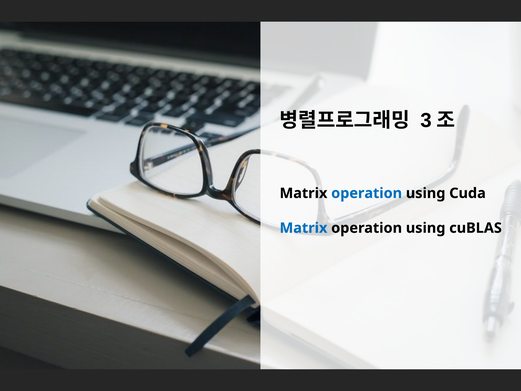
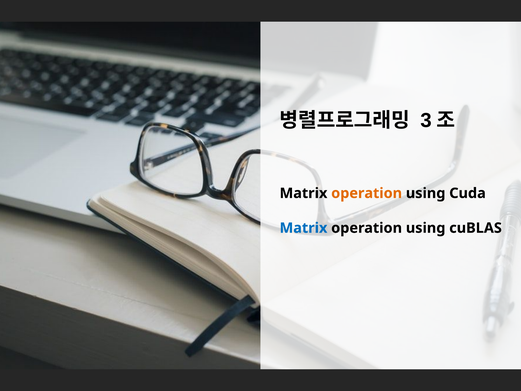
operation at (367, 193) colour: blue -> orange
